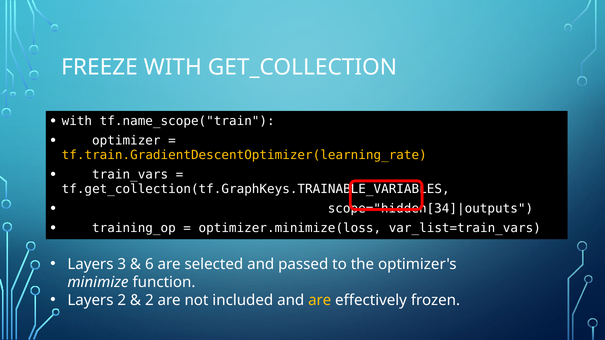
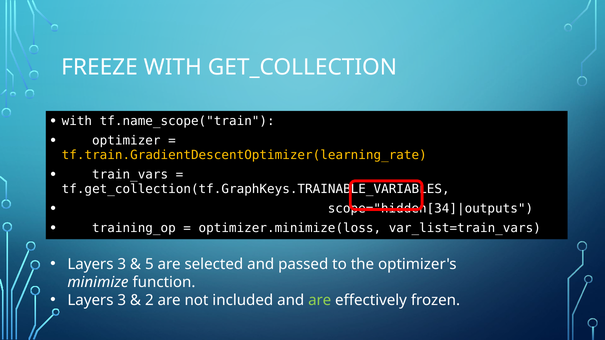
6: 6 -> 5
2 at (122, 301): 2 -> 3
are at (320, 301) colour: yellow -> light green
